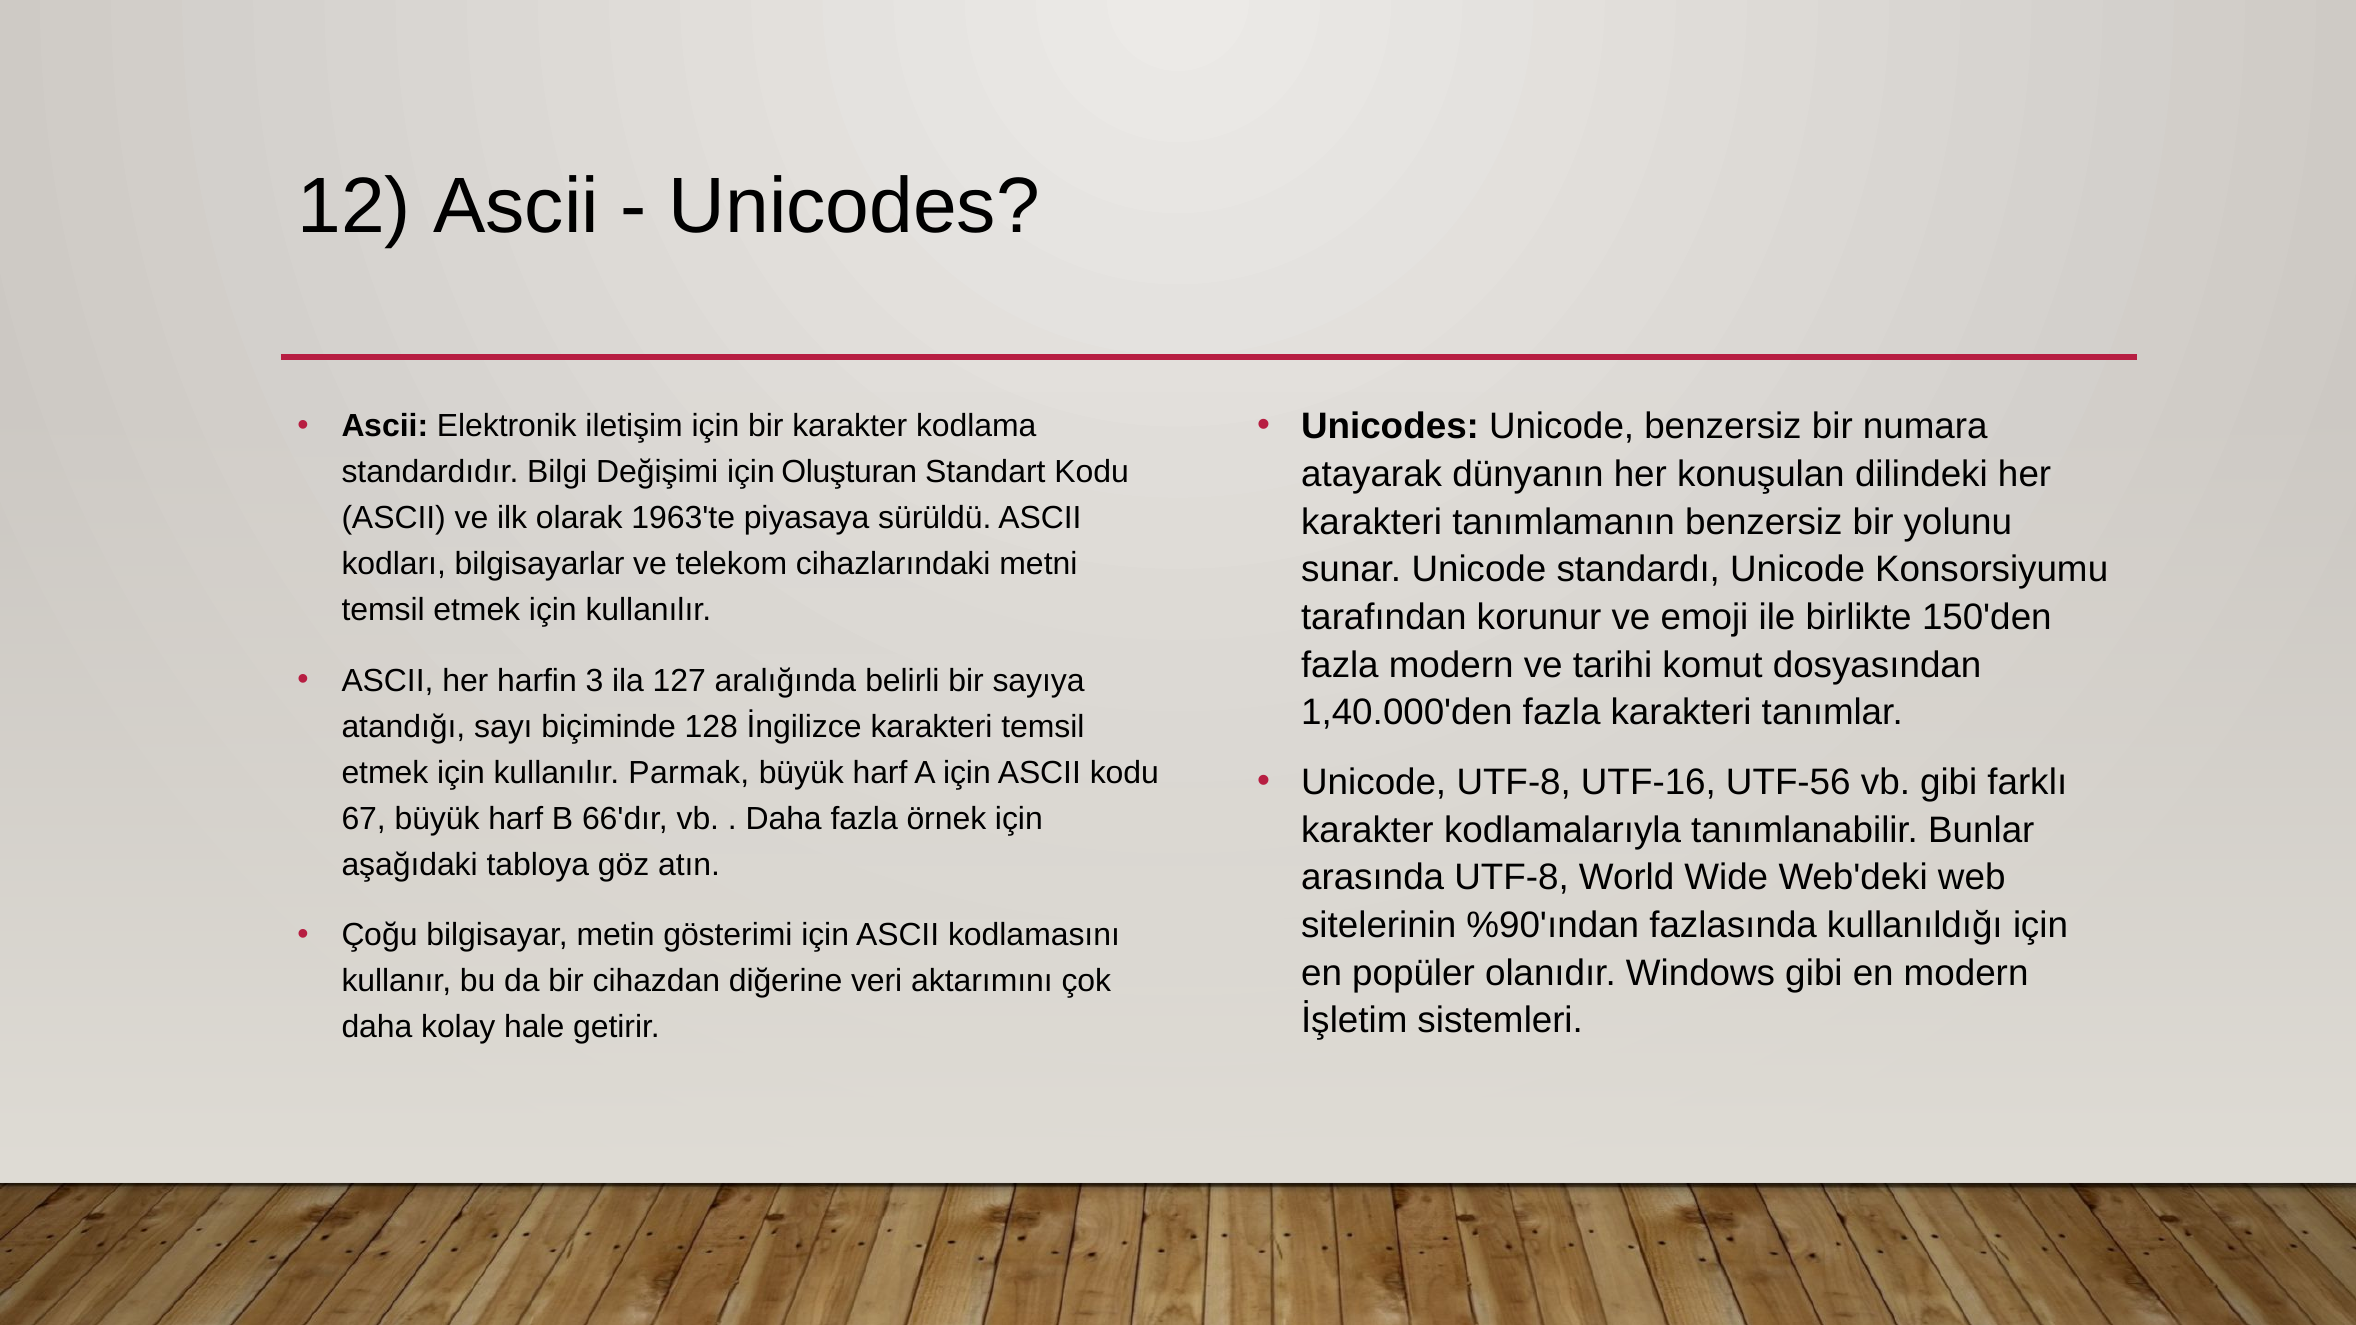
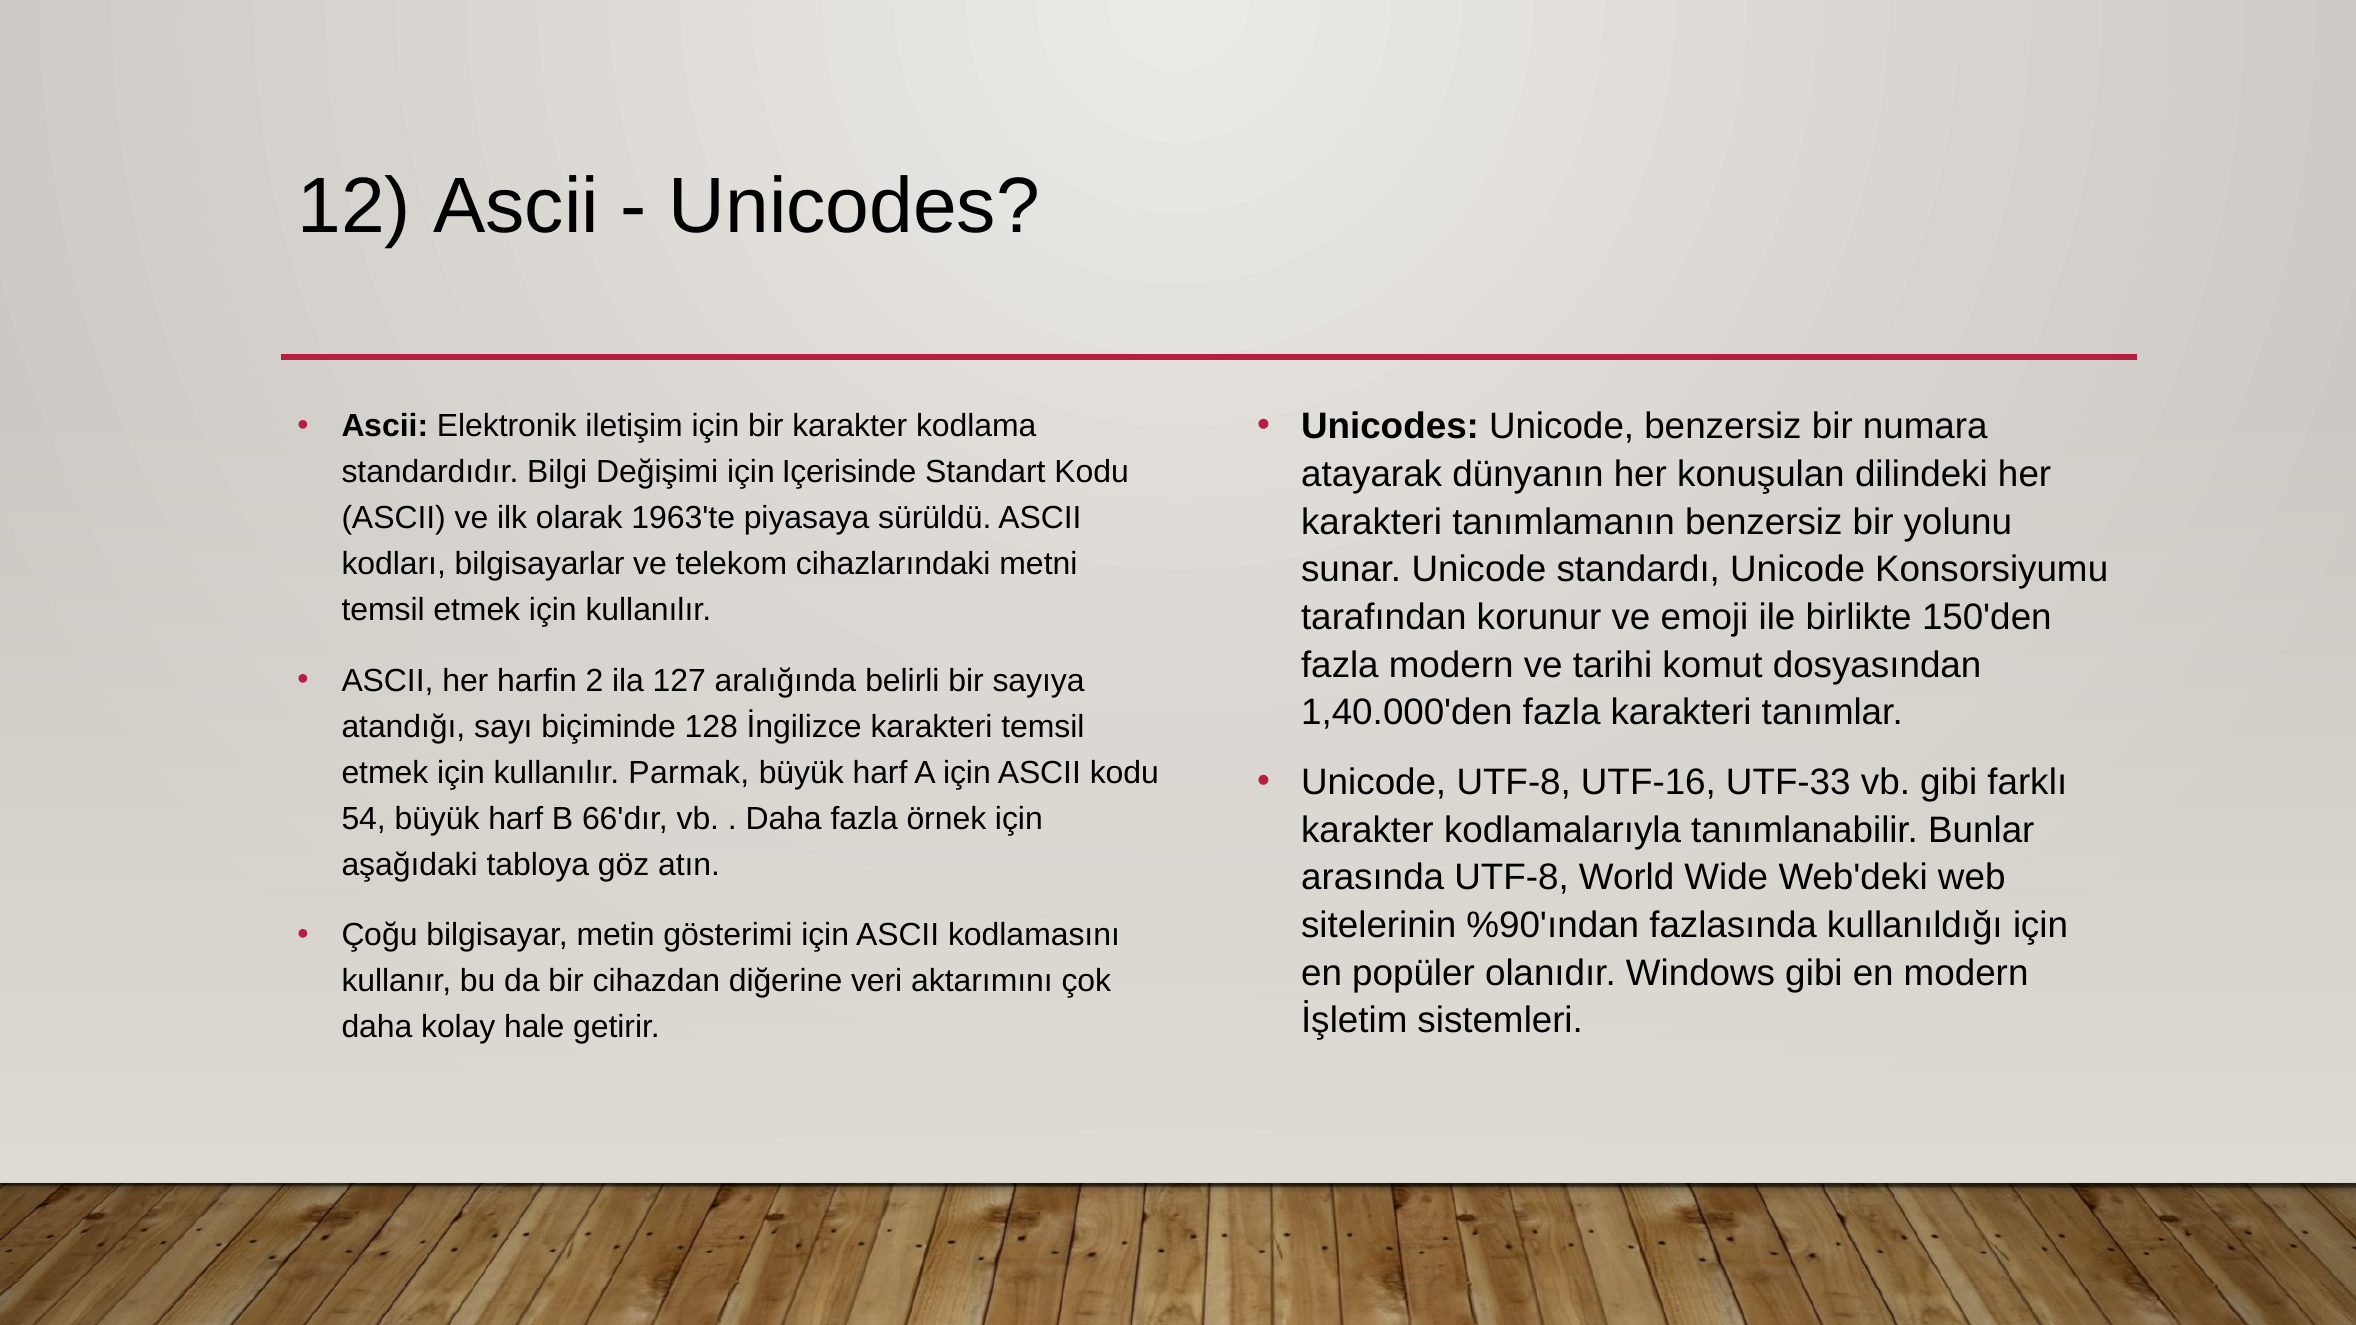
Oluşturan: Oluşturan -> Içerisinde
3: 3 -> 2
UTF-56: UTF-56 -> UTF-33
67: 67 -> 54
